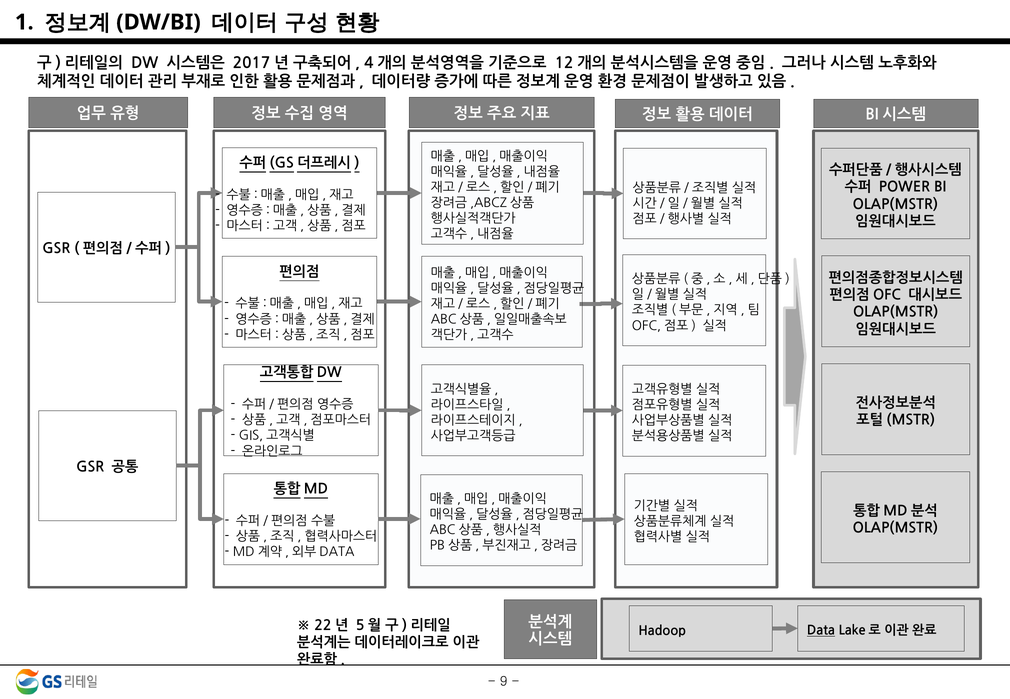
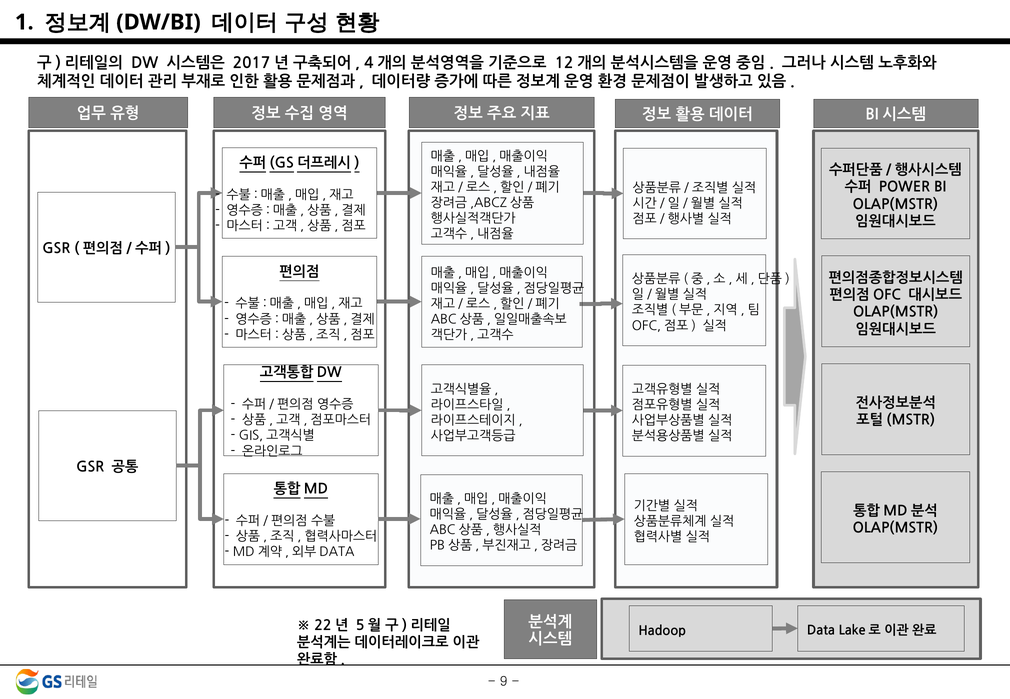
Data underline: present -> none
